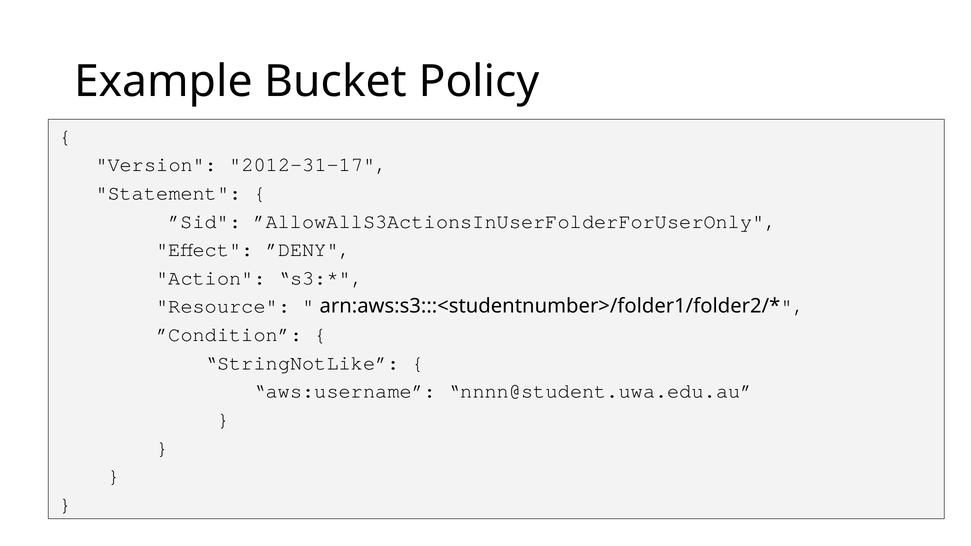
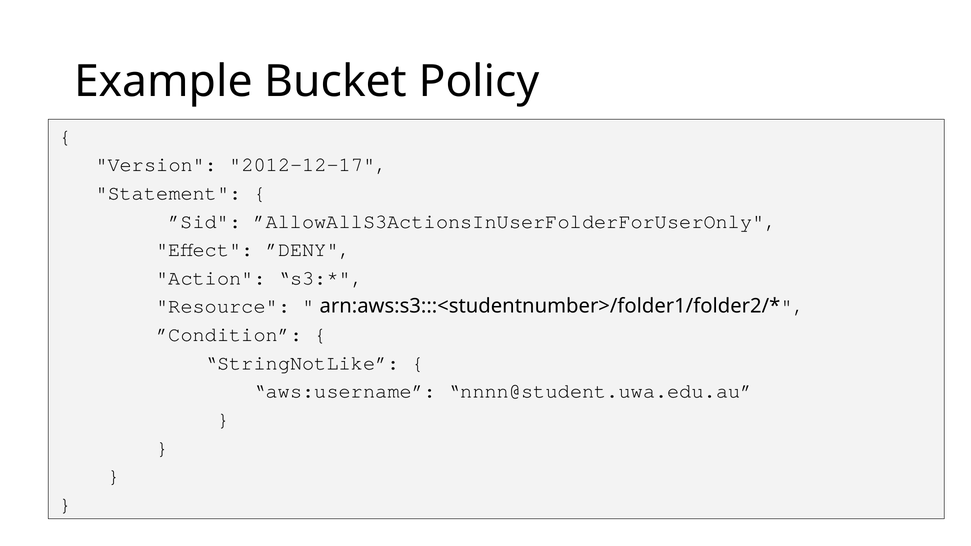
2012-31-17: 2012-31-17 -> 2012-12-17
